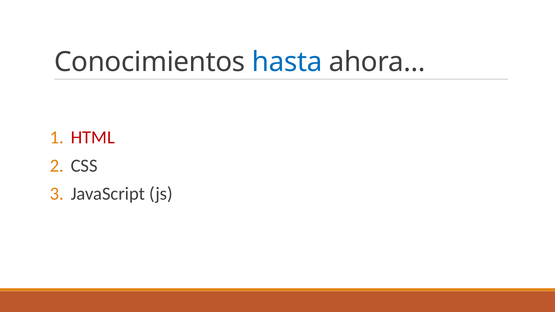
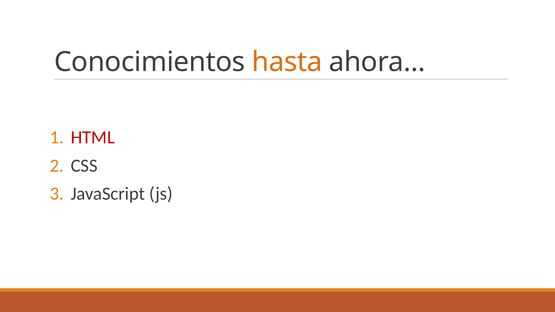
hasta colour: blue -> orange
